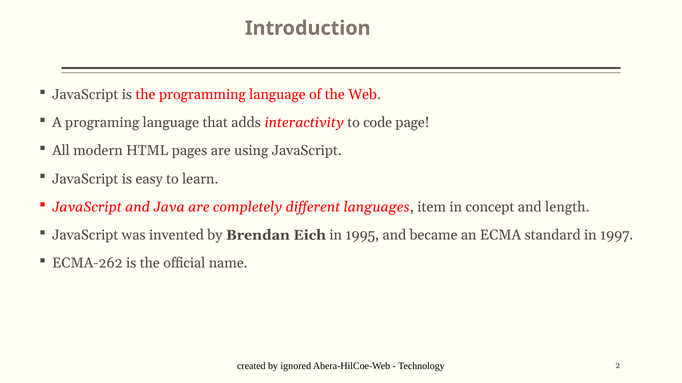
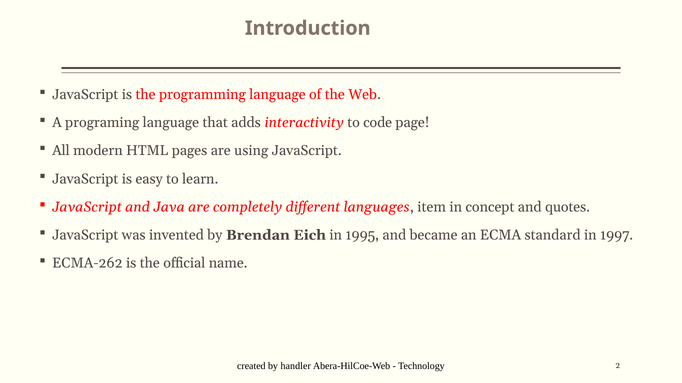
length: length -> quotes
ignored: ignored -> handler
